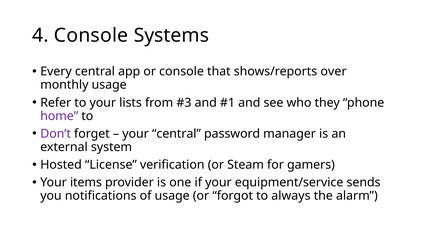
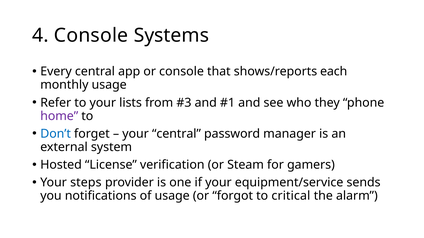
over: over -> each
Don’t colour: purple -> blue
items: items -> steps
always: always -> critical
